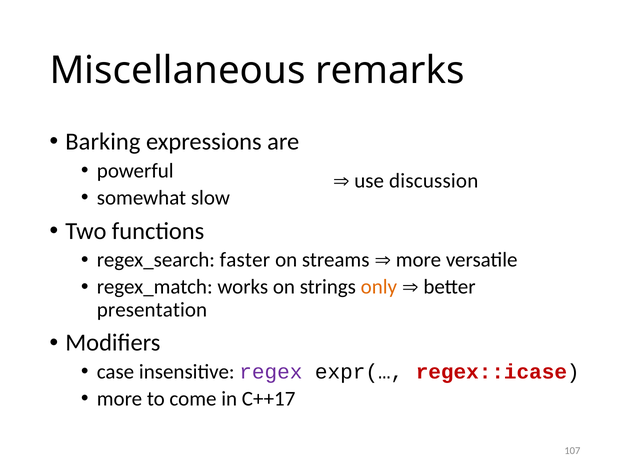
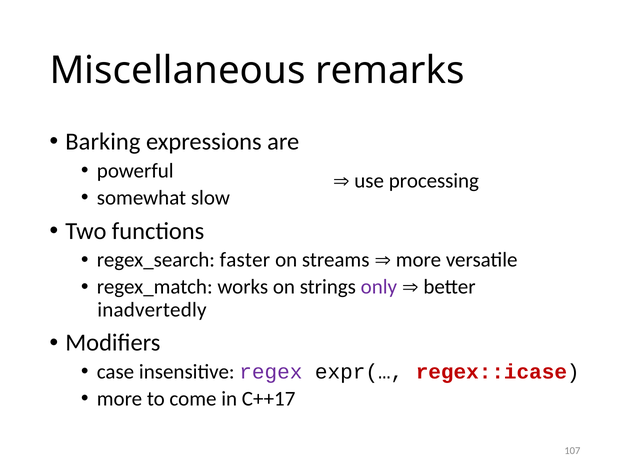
discussion: discussion -> processing
only colour: orange -> purple
presentation: presentation -> inadvertedly
